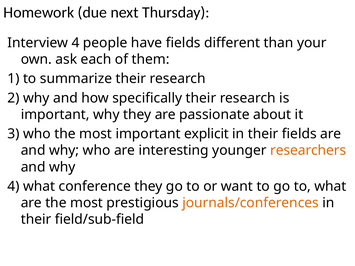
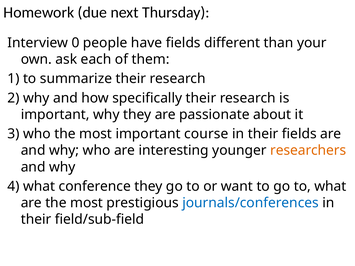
Interview 4: 4 -> 0
explicit: explicit -> course
journals/conferences colour: orange -> blue
